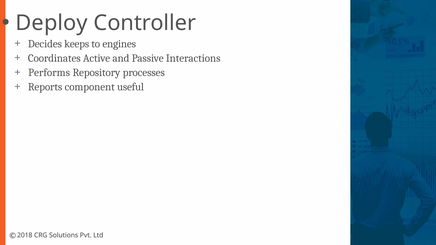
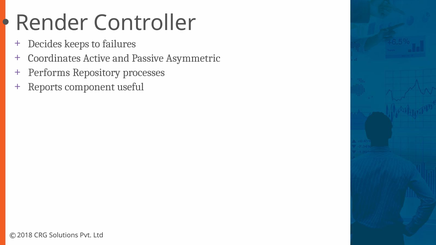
Deploy: Deploy -> Render
engines: engines -> failures
Interactions: Interactions -> Asymmetric
